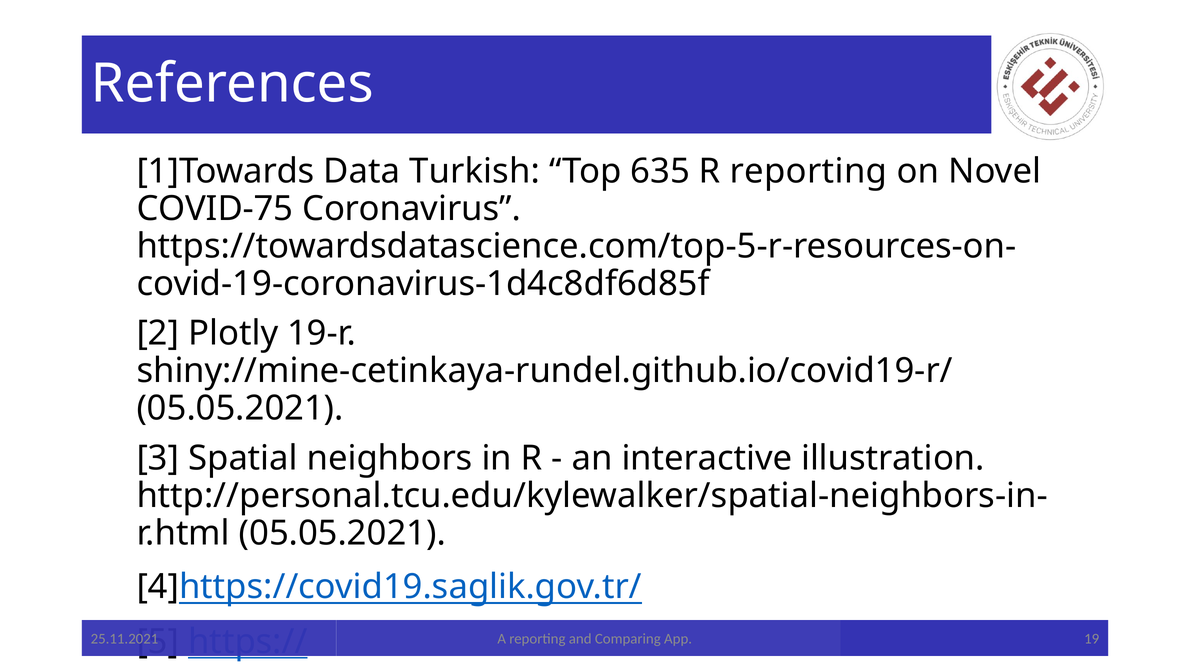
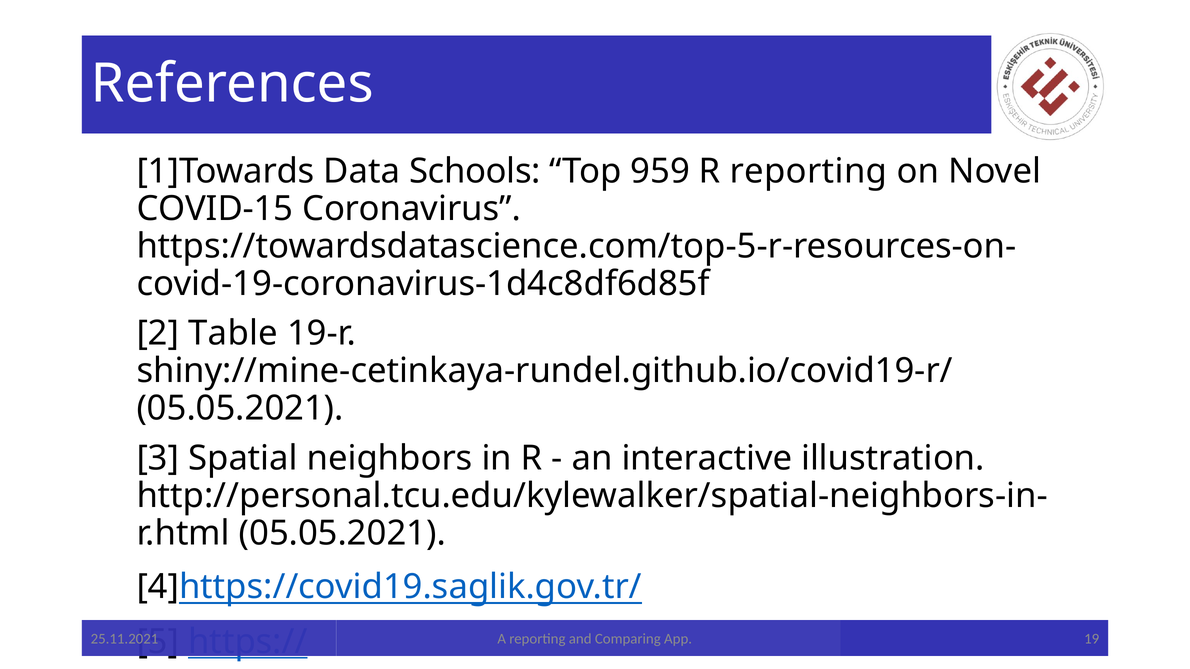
Turkish: Turkish -> Schools
635: 635 -> 959
COVID-75: COVID-75 -> COVID-15
Plotly: Plotly -> Table
